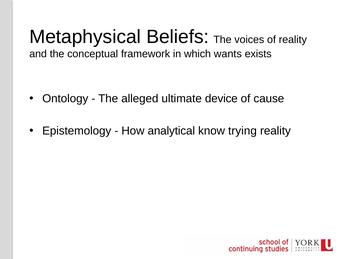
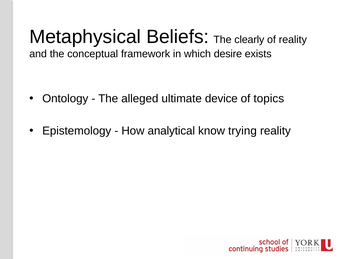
voices: voices -> clearly
wants: wants -> desire
cause: cause -> topics
